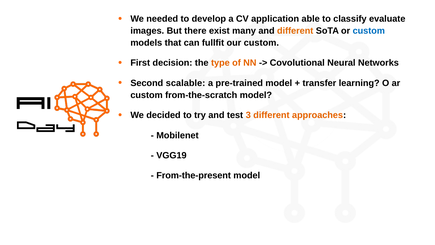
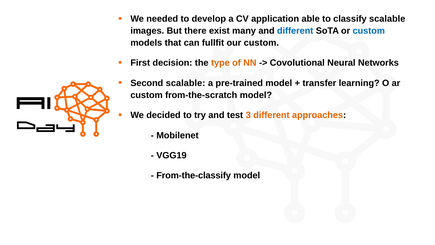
classify evaluate: evaluate -> scalable
different at (295, 31) colour: orange -> blue
From-the-present: From-the-present -> From-the-classify
